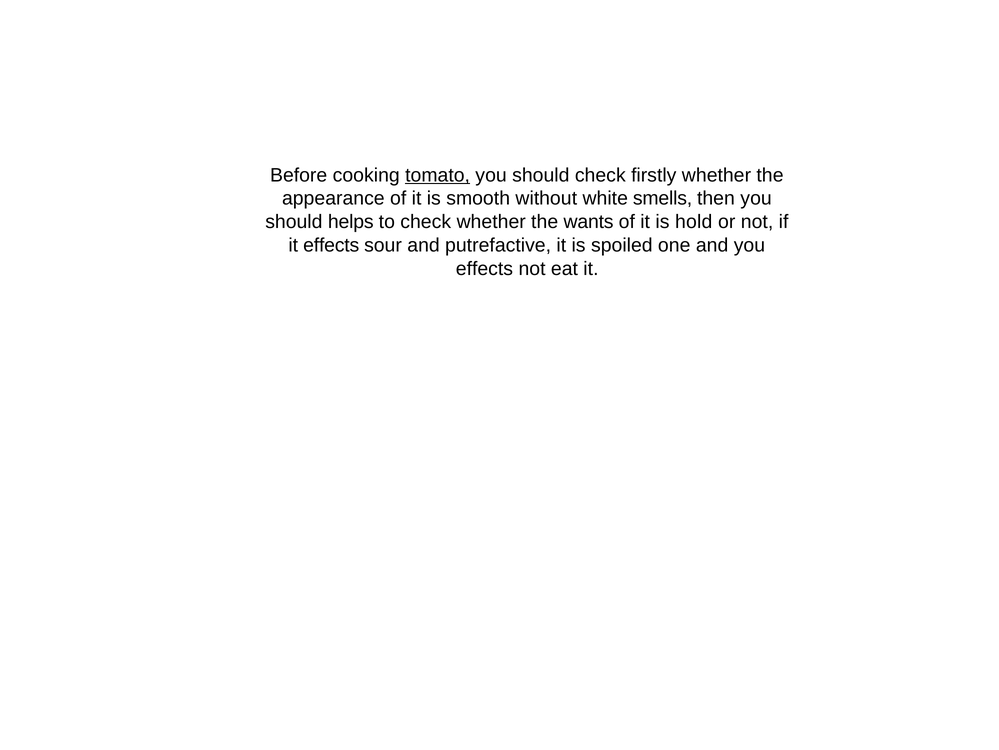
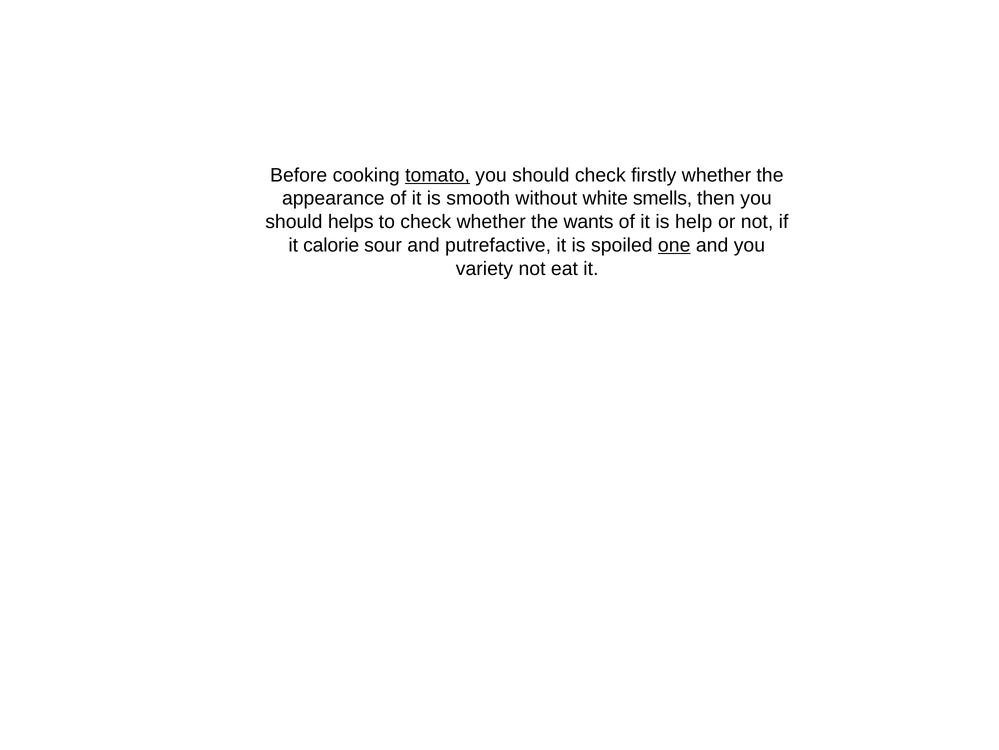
hold: hold -> help
it effects: effects -> calorie
one underline: none -> present
effects at (484, 268): effects -> variety
